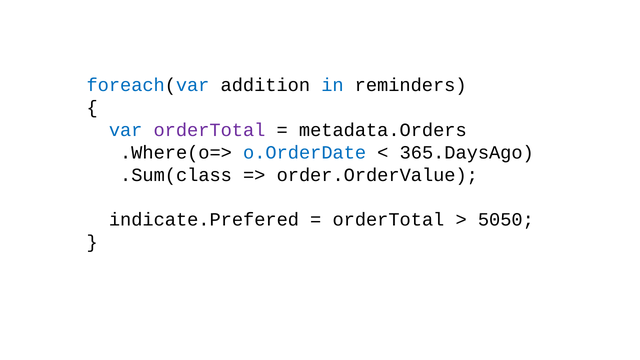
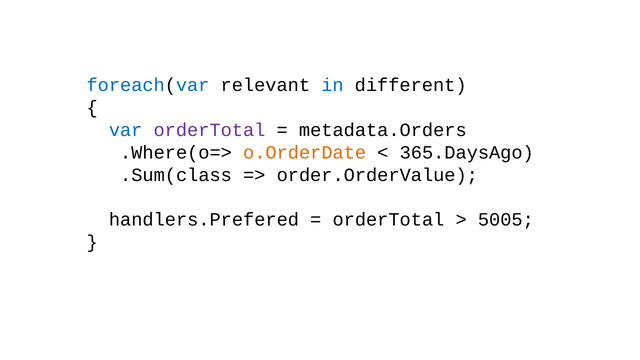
addition: addition -> relevant
reminders: reminders -> different
o.OrderDate colour: blue -> orange
indicate.Prefered: indicate.Prefered -> handlers.Prefered
5050: 5050 -> 5005
